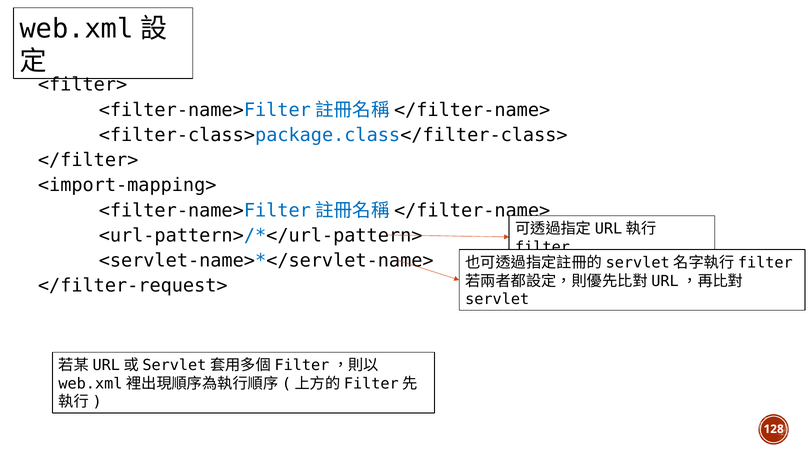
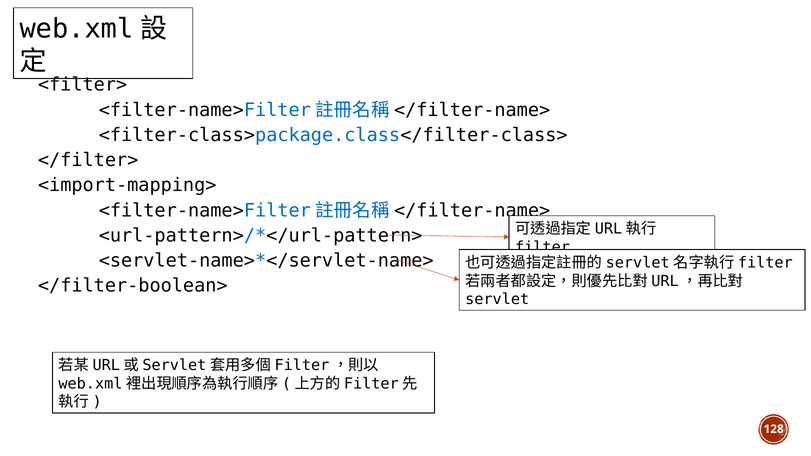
</filter-request>: </filter-request> -> </filter-boolean>
